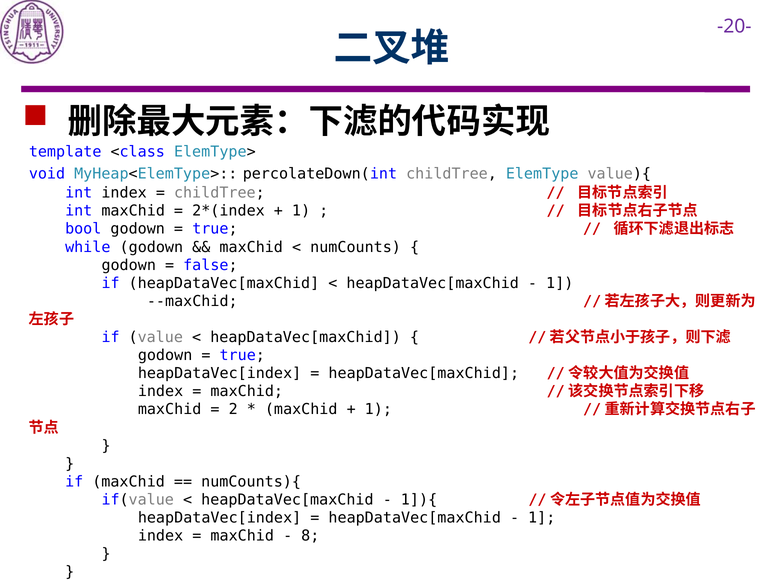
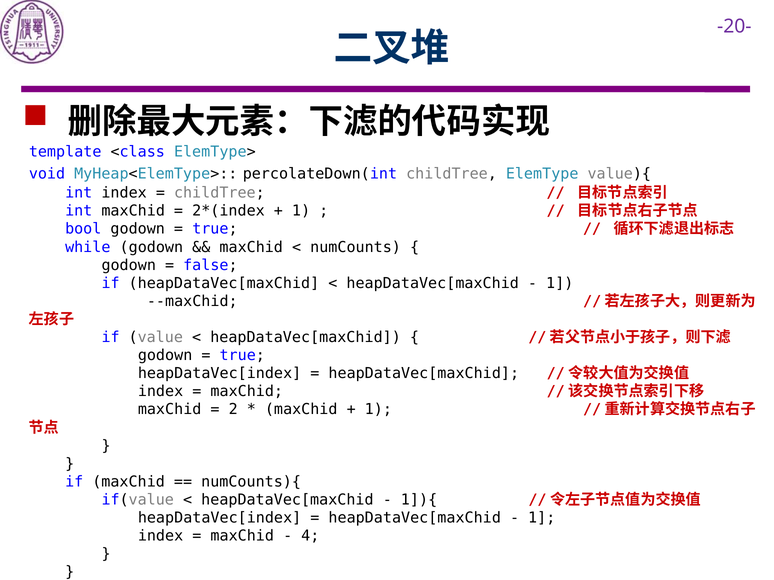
8: 8 -> 4
